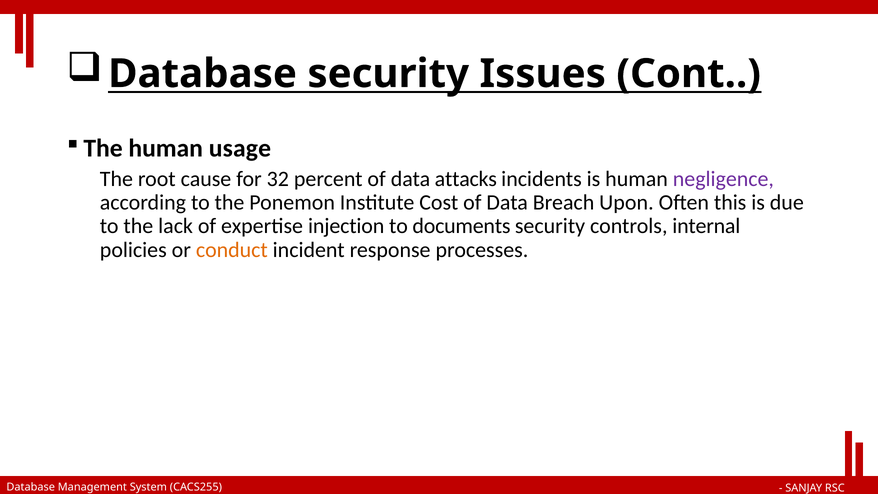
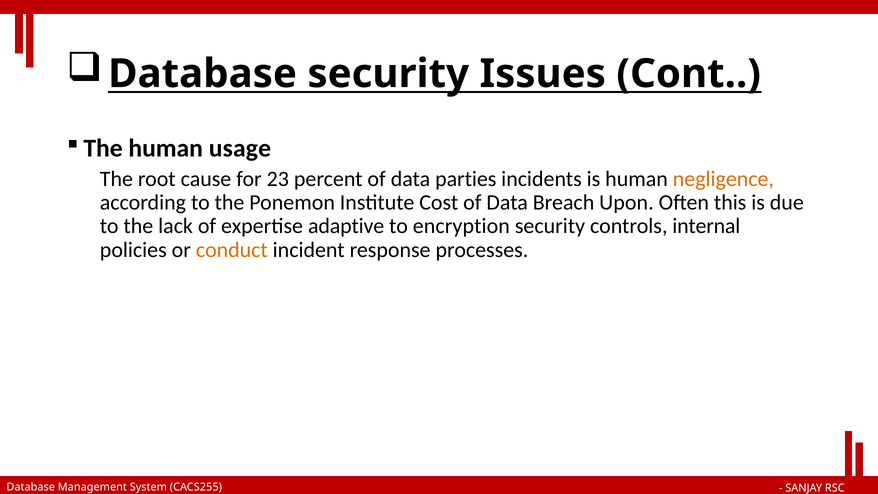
32: 32 -> 23
attacks: attacks -> parties
negligence colour: purple -> orange
injection: injection -> adaptive
documents: documents -> encryption
